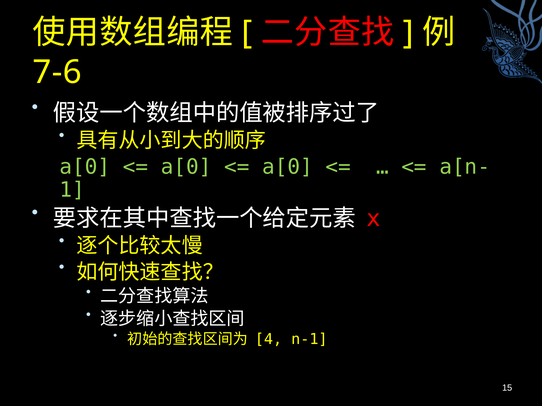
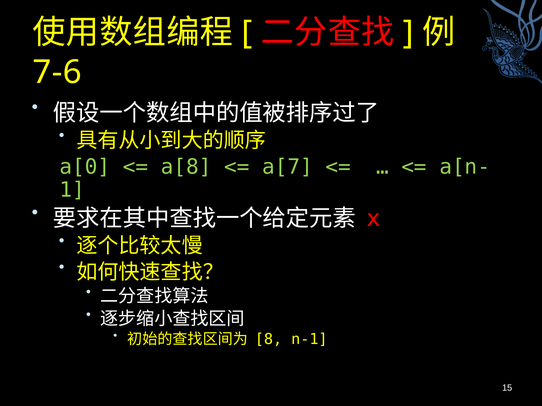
a[0 at (186, 167): a[0 -> a[8
a[0 at (287, 167): a[0 -> a[7
4: 4 -> 8
